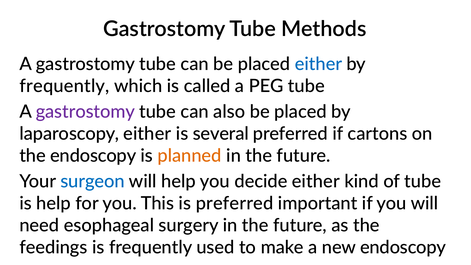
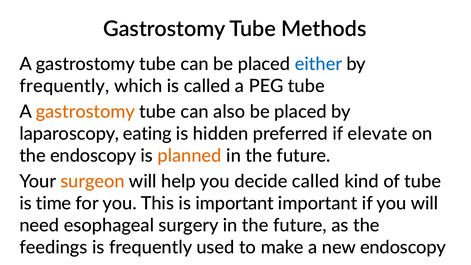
gastrostomy at (85, 112) colour: purple -> orange
laparoscopy either: either -> eating
several: several -> hidden
cartons: cartons -> elevate
surgeon colour: blue -> orange
decide either: either -> called
is help: help -> time
is preferred: preferred -> important
